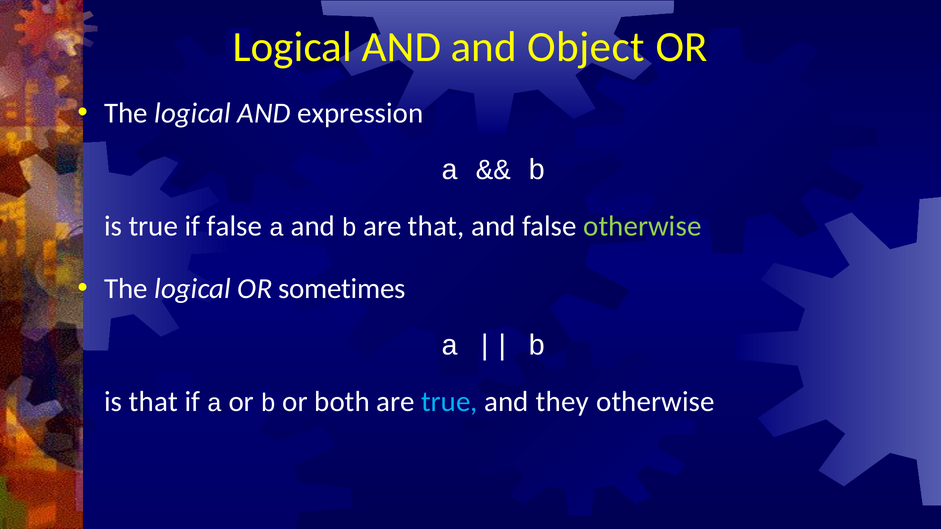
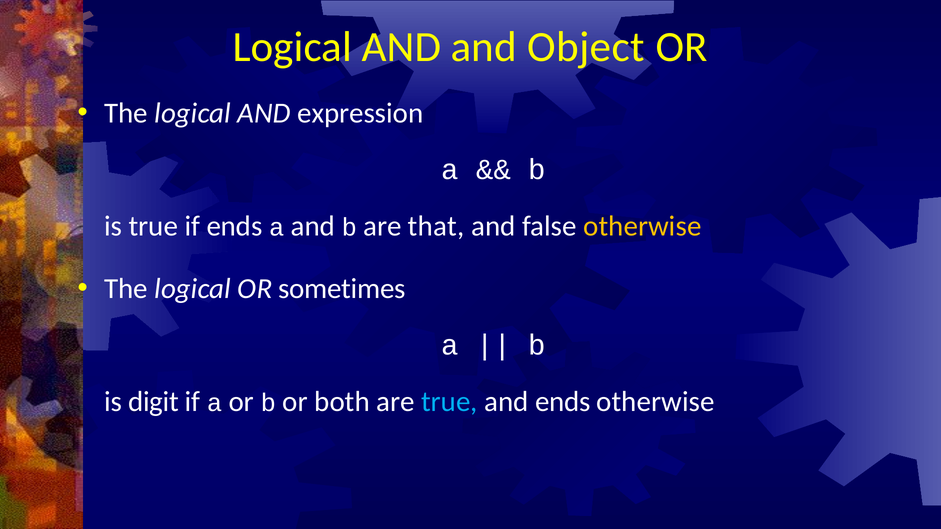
if false: false -> ends
otherwise at (642, 226) colour: light green -> yellow
is that: that -> digit
and they: they -> ends
